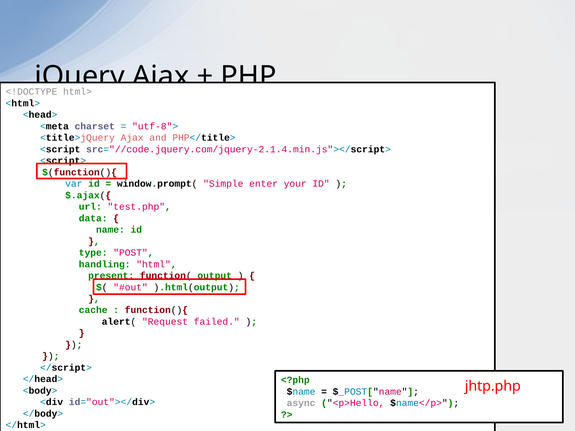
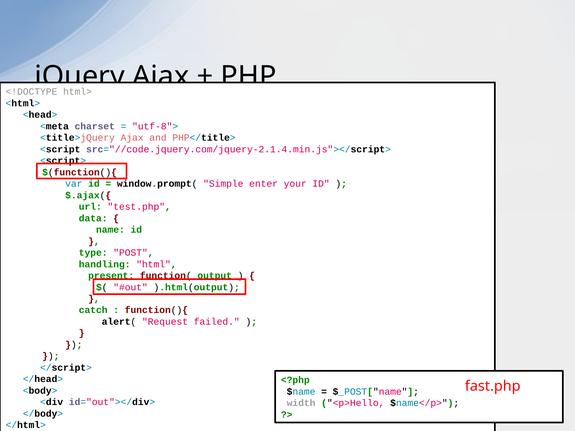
cache: cache -> catch
jhtp.php: jhtp.php -> fast.php
async: async -> width
